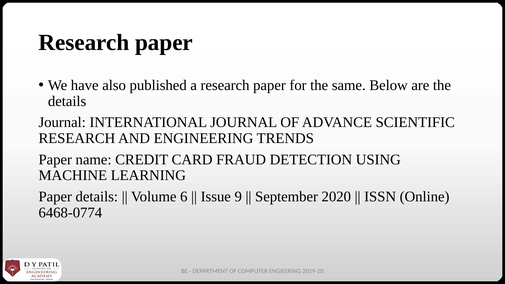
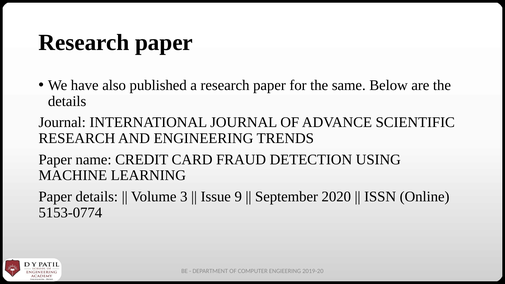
6: 6 -> 3
6468-0774: 6468-0774 -> 5153-0774
